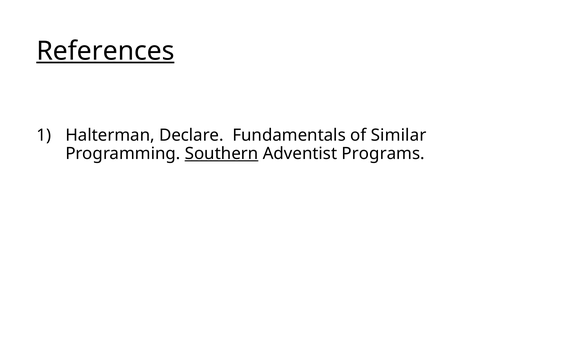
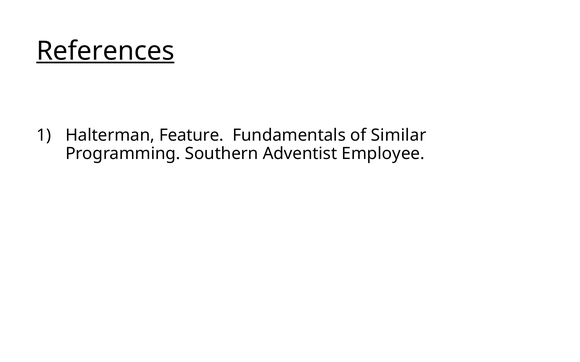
Declare: Declare -> Feature
Southern underline: present -> none
Programs: Programs -> Employee
